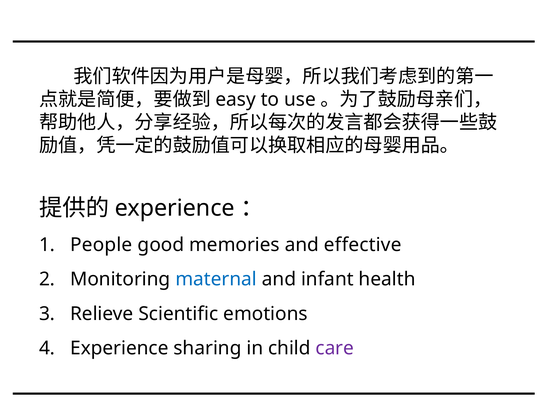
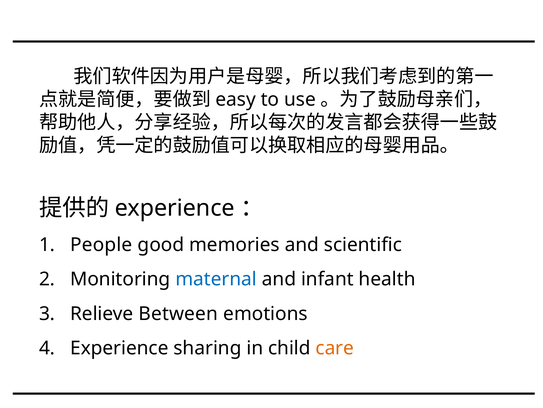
effective: effective -> scientific
Scientific: Scientific -> Between
care colour: purple -> orange
